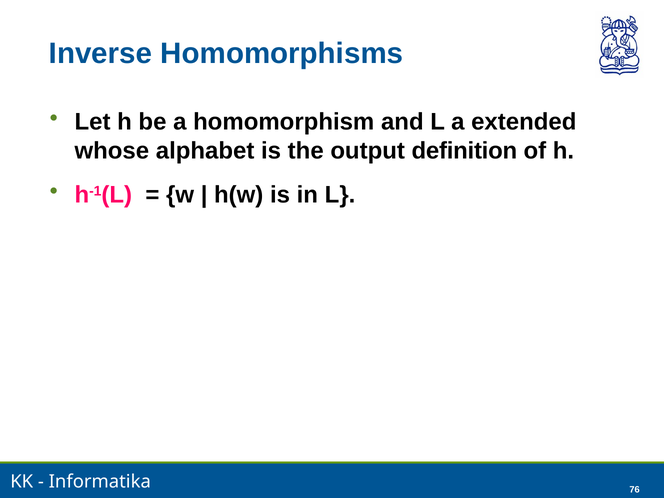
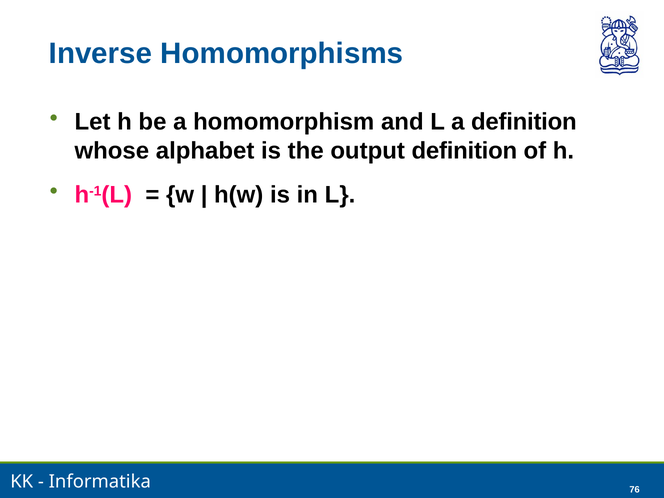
a extended: extended -> definition
